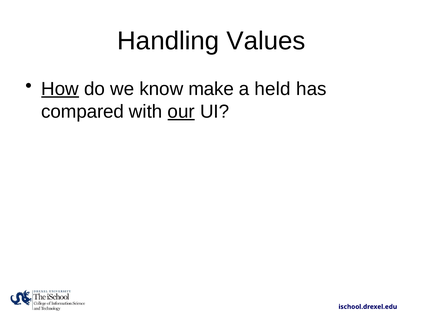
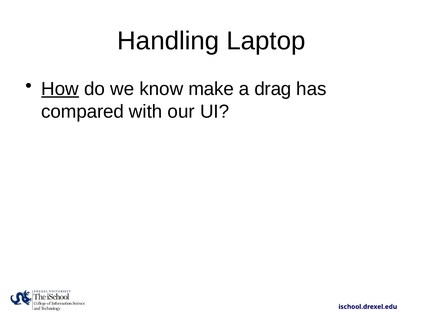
Values: Values -> Laptop
held: held -> drag
our underline: present -> none
